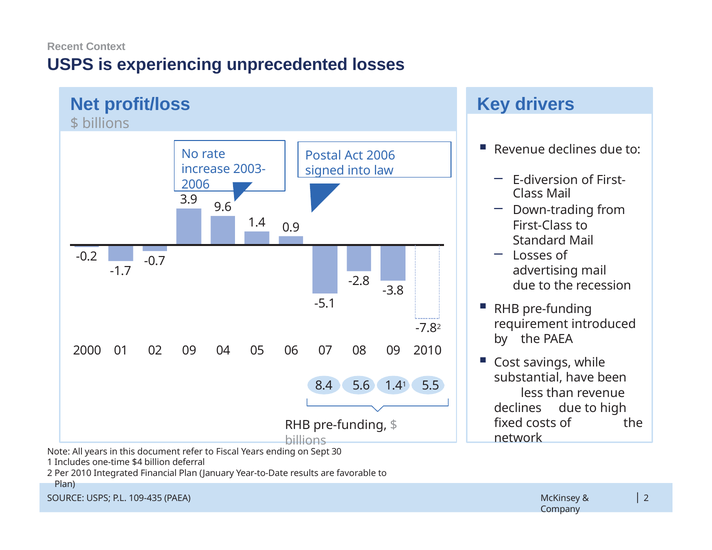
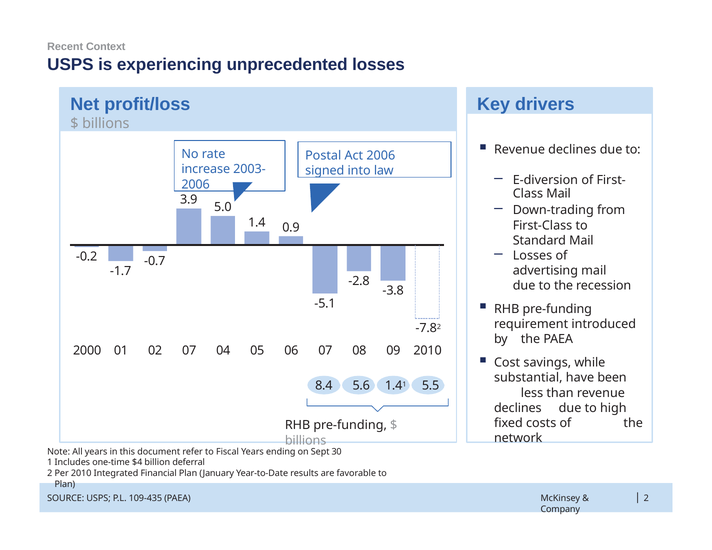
9.6: 9.6 -> 5.0
02 09: 09 -> 07
